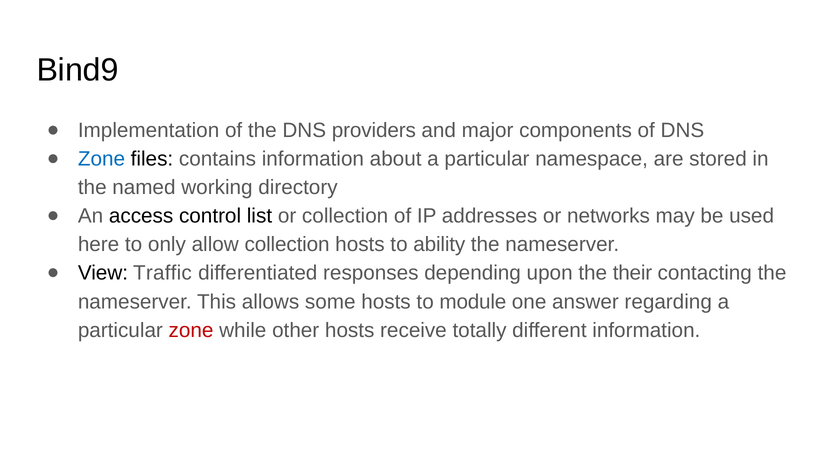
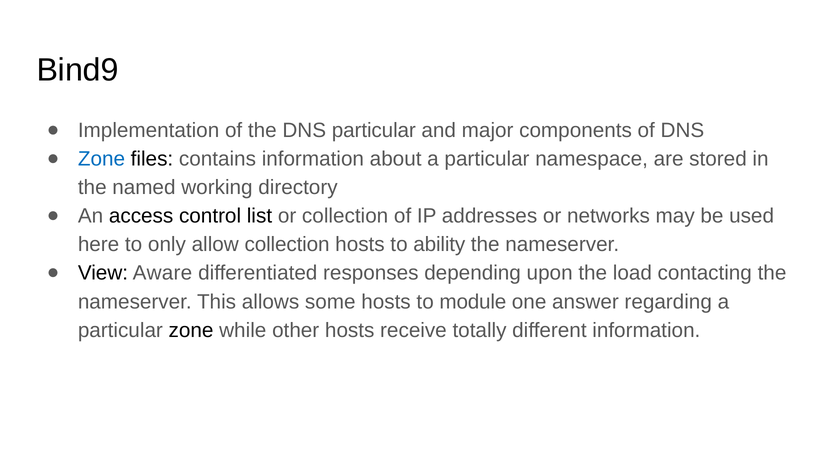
DNS providers: providers -> particular
Traffic: Traffic -> Aware
their: their -> load
zone at (191, 330) colour: red -> black
